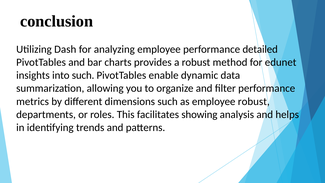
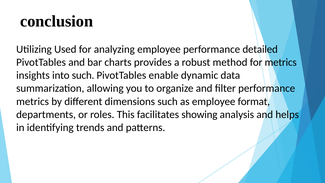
Dash: Dash -> Used
for edunet: edunet -> metrics
employee robust: robust -> format
